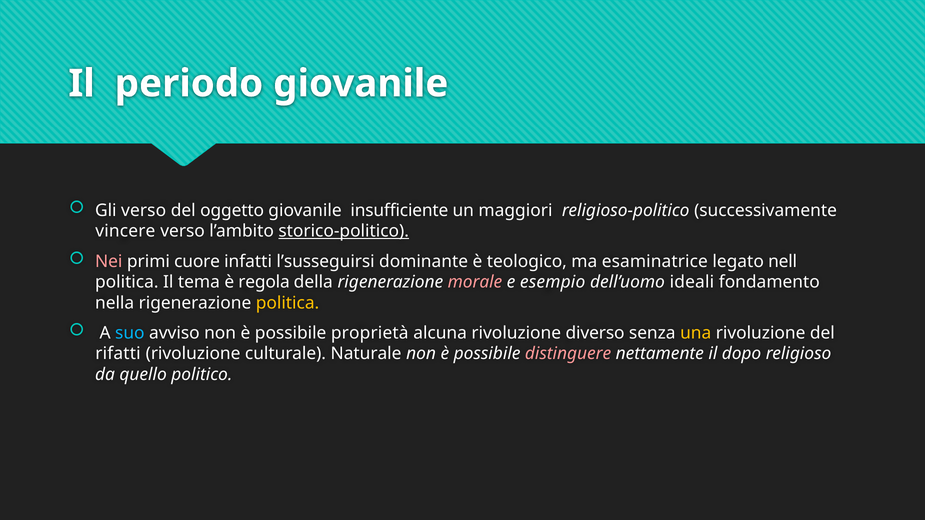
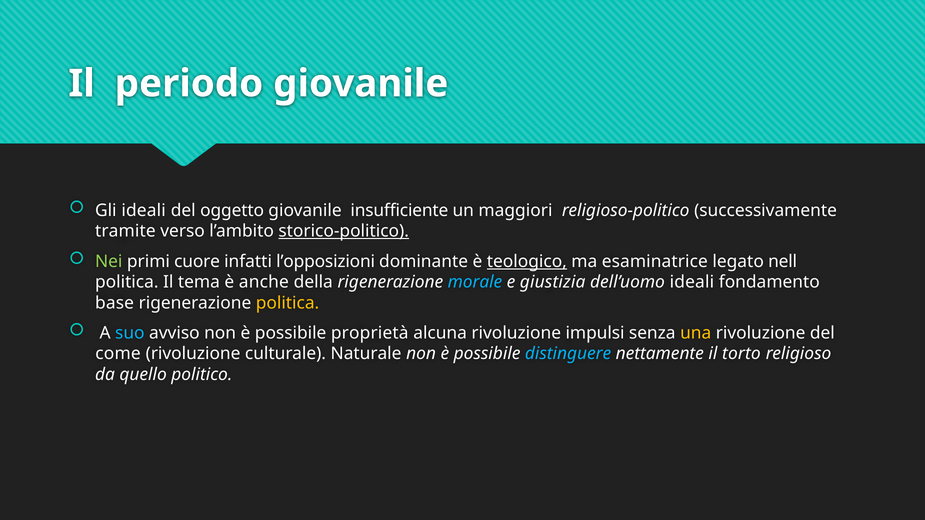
Gli verso: verso -> ideali
vincere: vincere -> tramite
Nei colour: pink -> light green
l’susseguirsi: l’susseguirsi -> l’opposizioni
teologico underline: none -> present
regola: regola -> anche
morale colour: pink -> light blue
esempio: esempio -> giustizia
nella: nella -> base
diverso: diverso -> impulsi
rifatti: rifatti -> come
distinguere colour: pink -> light blue
dopo: dopo -> torto
